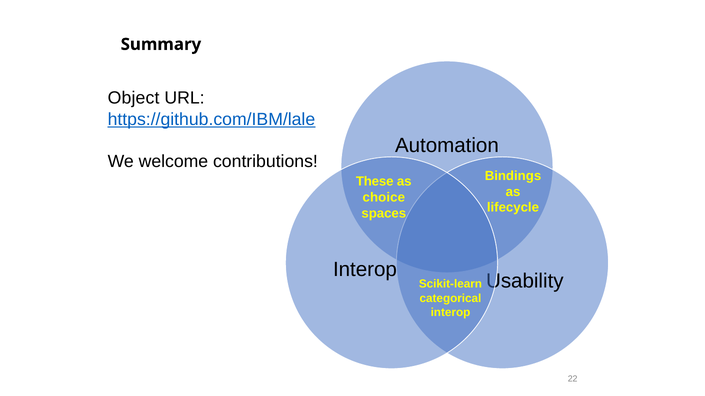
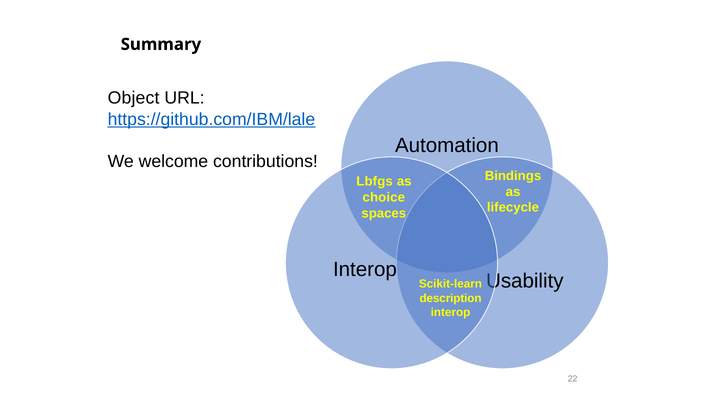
These: These -> Lbfgs
categorical: categorical -> description
